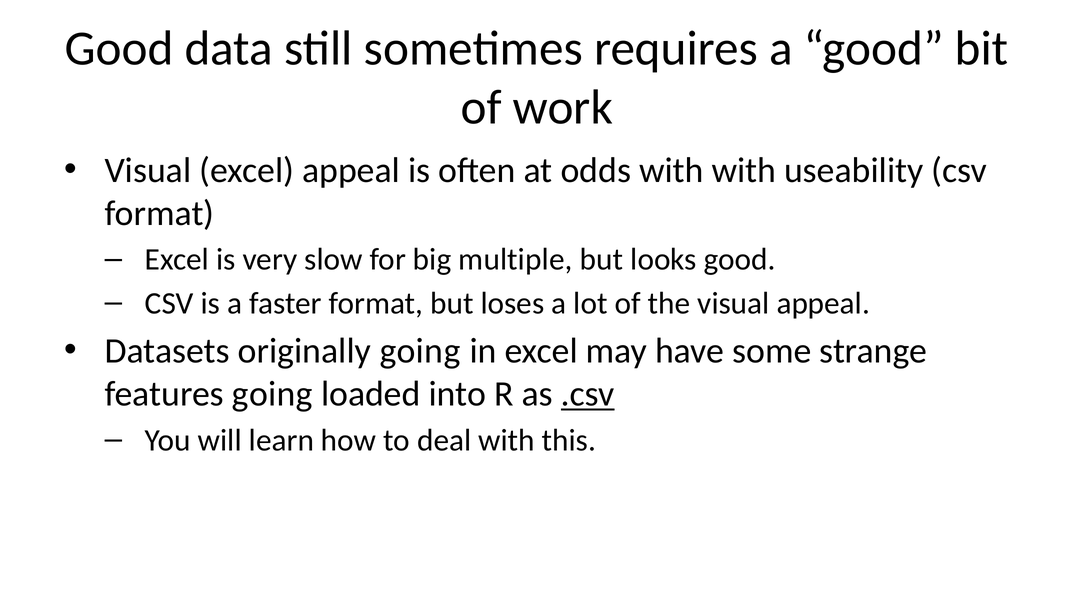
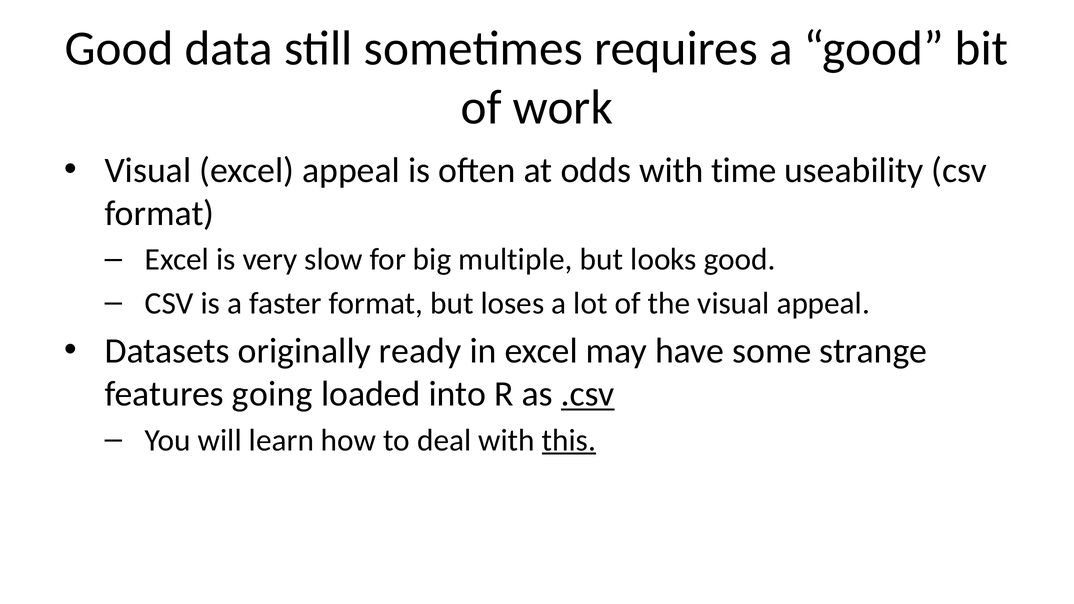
with with: with -> time
originally going: going -> ready
this underline: none -> present
